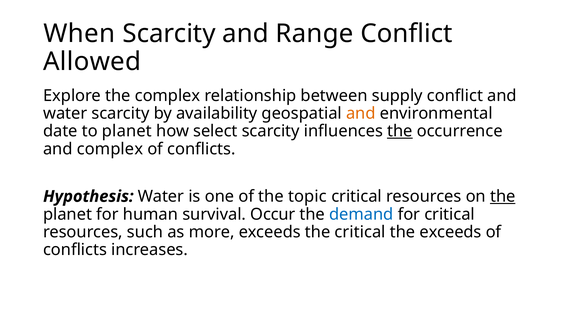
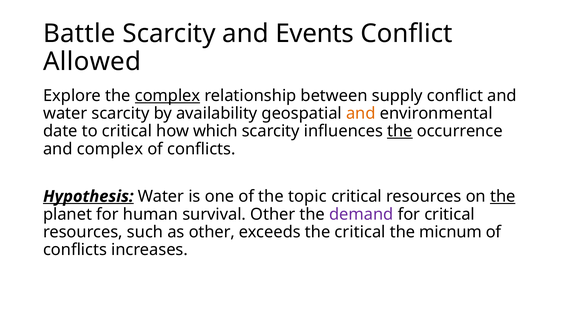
When: When -> Battle
Range: Range -> Events
complex at (168, 96) underline: none -> present
to planet: planet -> critical
select: select -> which
Hypothesis underline: none -> present
survival Occur: Occur -> Other
demand colour: blue -> purple
as more: more -> other
the exceeds: exceeds -> micnum
